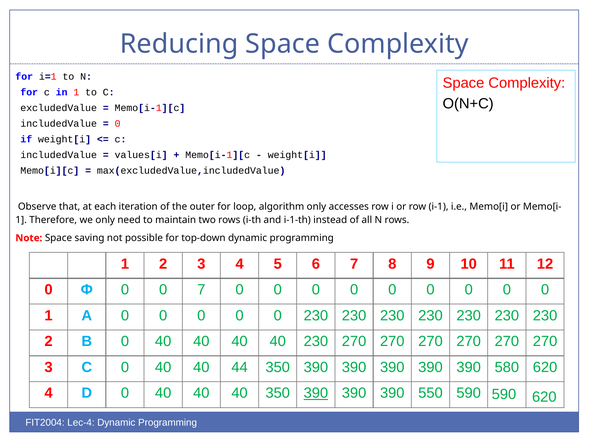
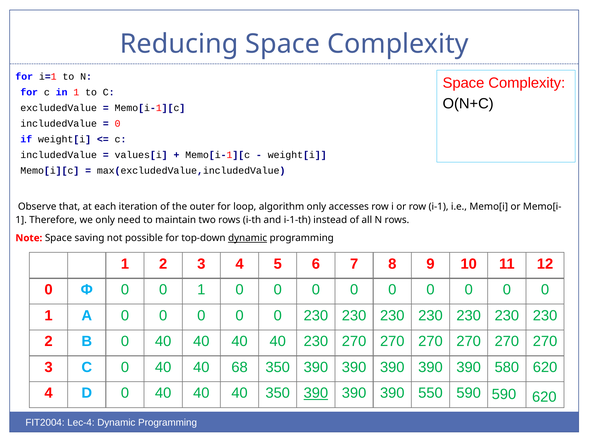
dynamic at (248, 238) underline: none -> present
Φ 0 0 7: 7 -> 1
44: 44 -> 68
